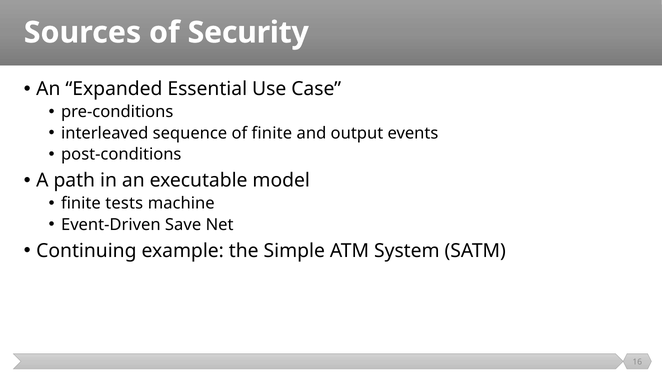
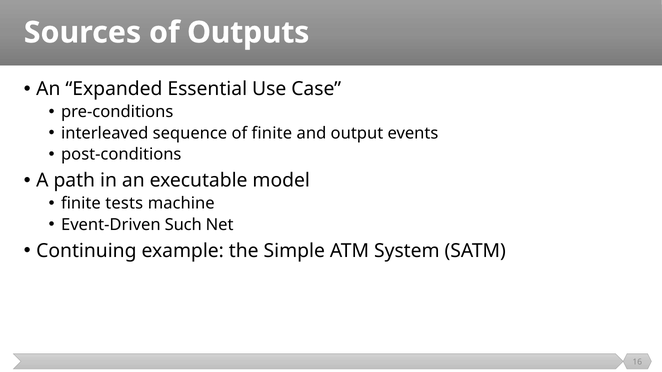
Security: Security -> Outputs
Save: Save -> Such
